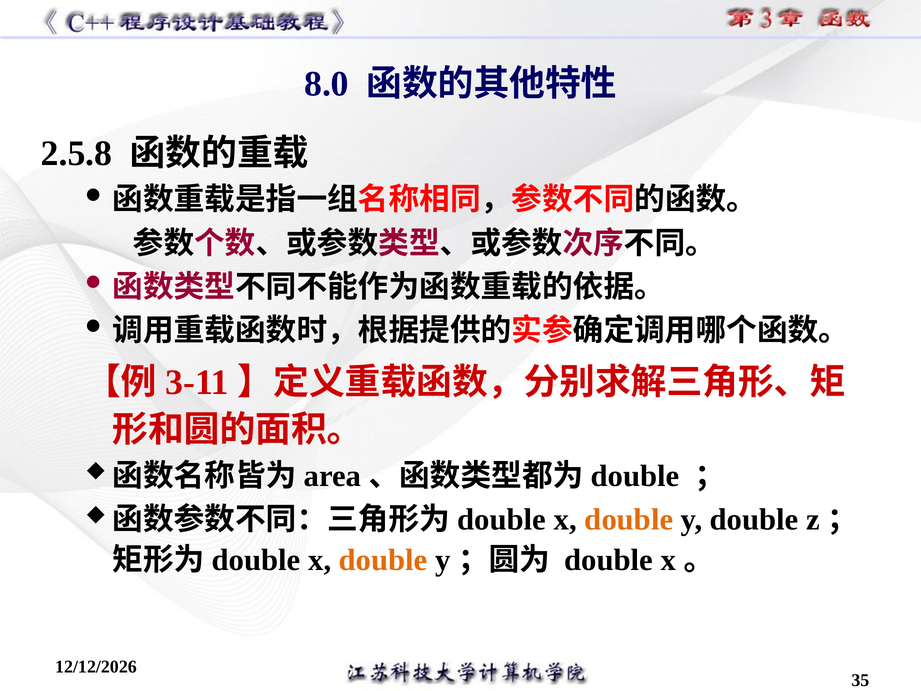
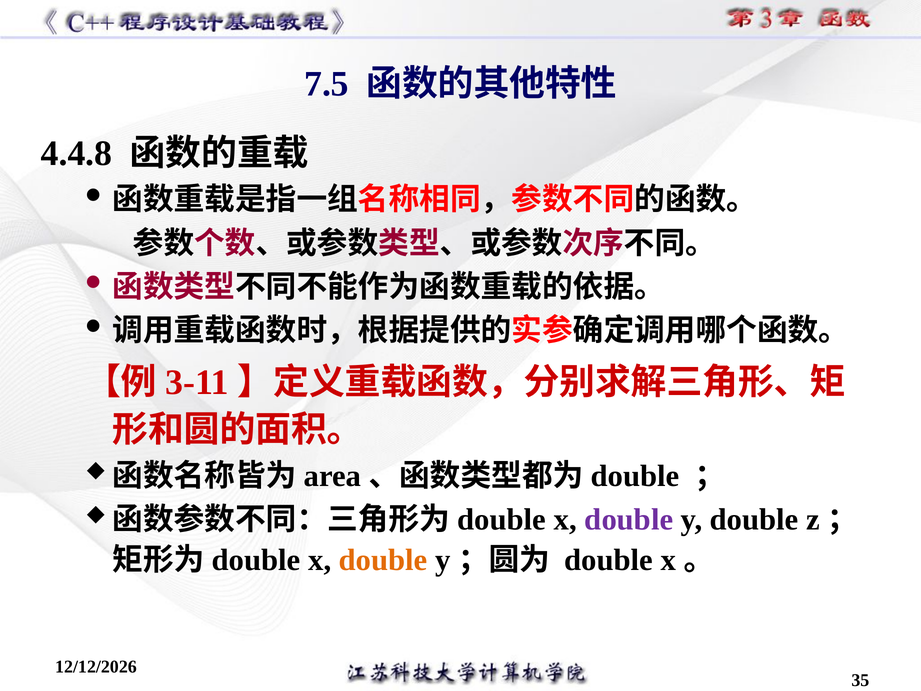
8.0: 8.0 -> 7.5
2.5.8: 2.5.8 -> 4.4.8
double at (629, 519) colour: orange -> purple
